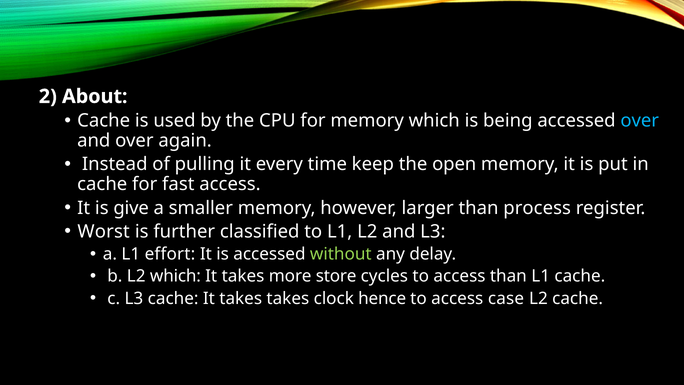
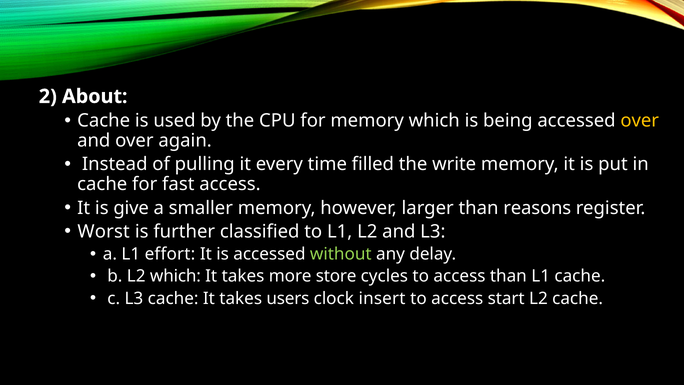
over at (640, 121) colour: light blue -> yellow
keep: keep -> filled
open: open -> write
process: process -> reasons
takes takes: takes -> users
hence: hence -> insert
case: case -> start
